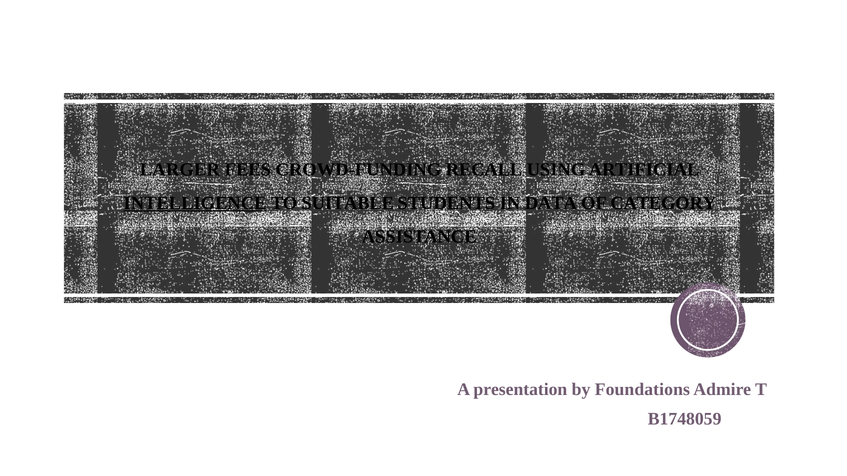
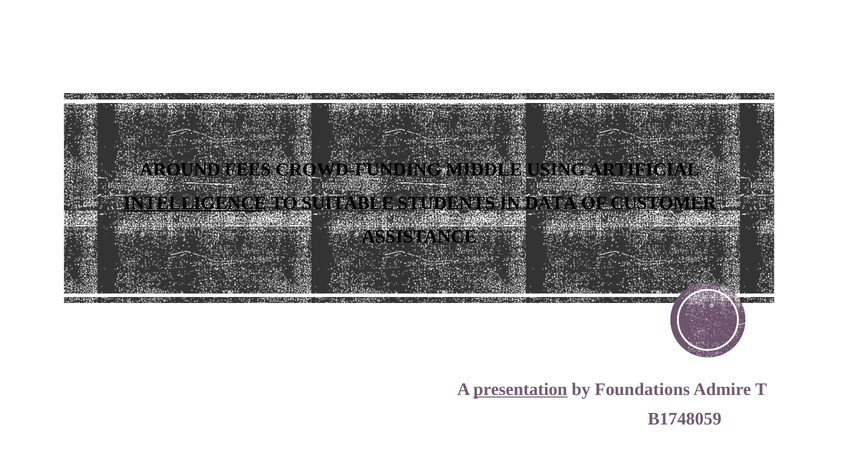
LARGER: LARGER -> AROUND
RECALL: RECALL -> MIDDLE
CATEGORY: CATEGORY -> CUSTOMER
presentation underline: none -> present
